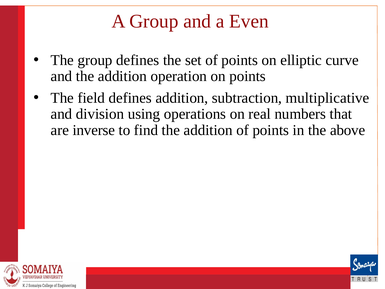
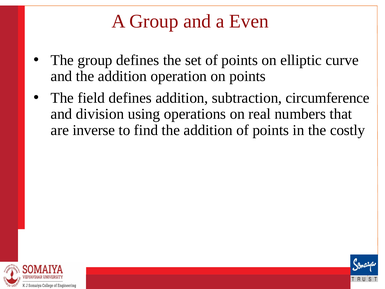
multiplicative: multiplicative -> circumference
above: above -> costly
